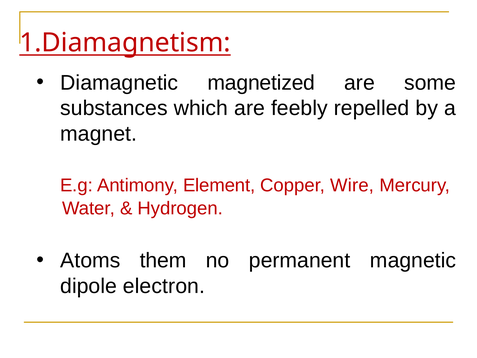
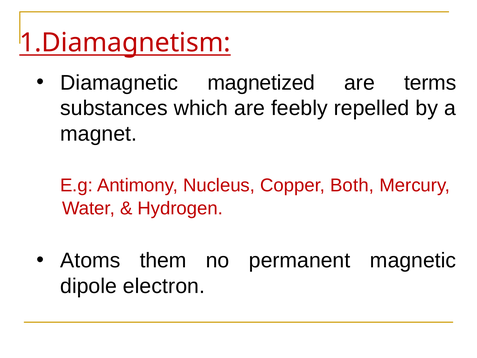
some: some -> terms
Element: Element -> Nucleus
Wire: Wire -> Both
